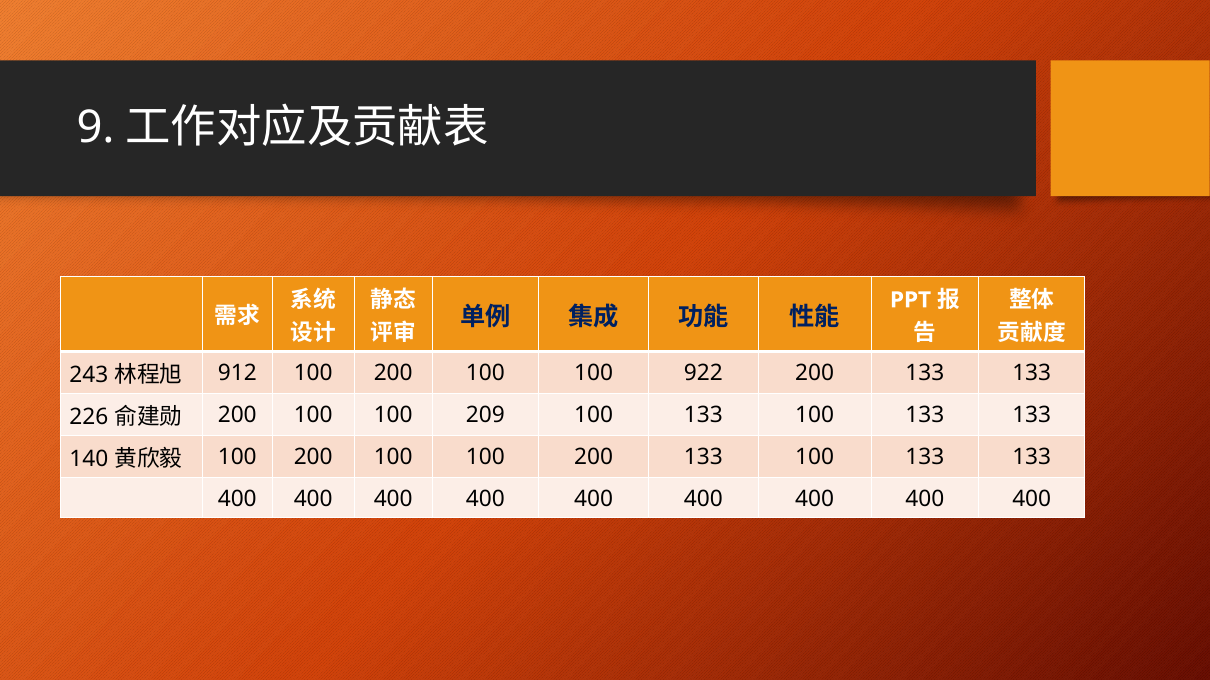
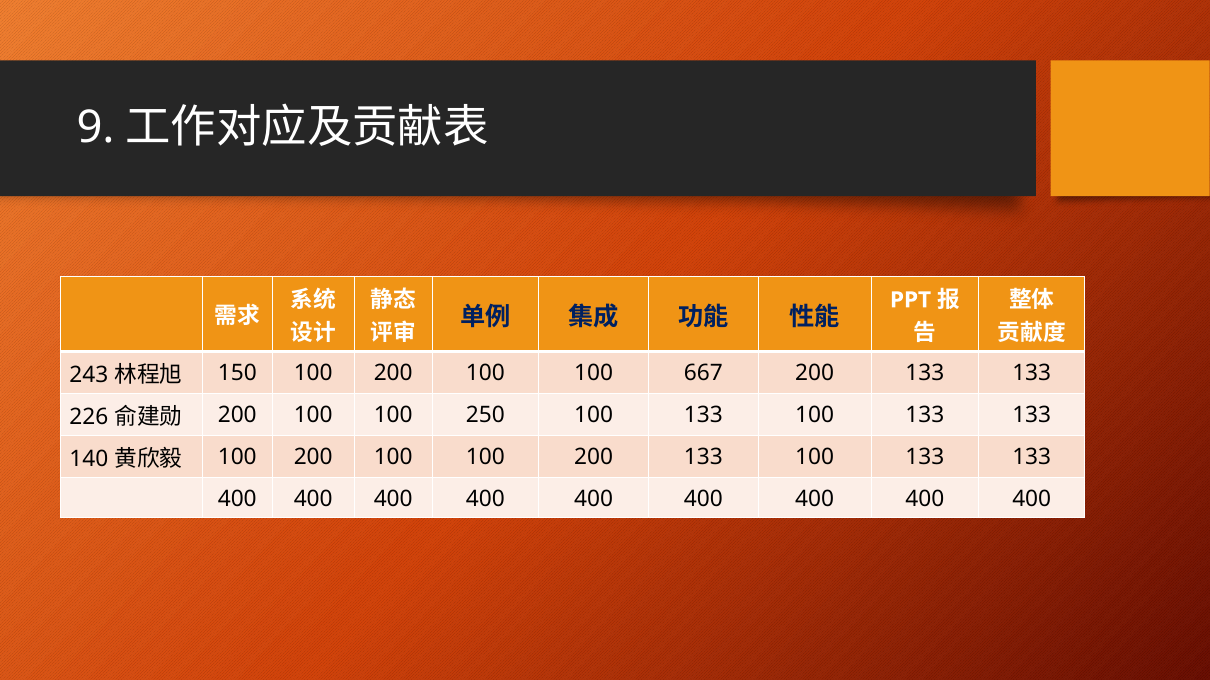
912: 912 -> 150
922: 922 -> 667
209: 209 -> 250
